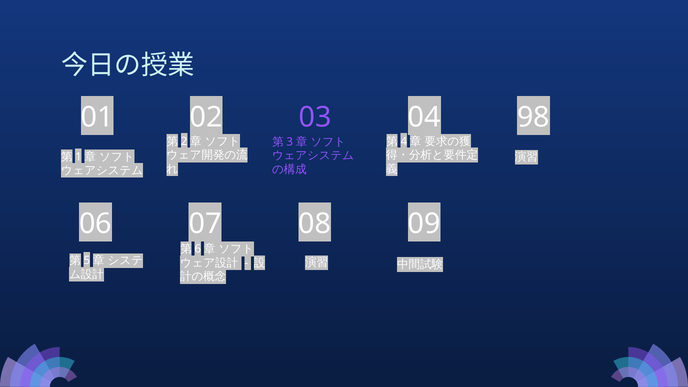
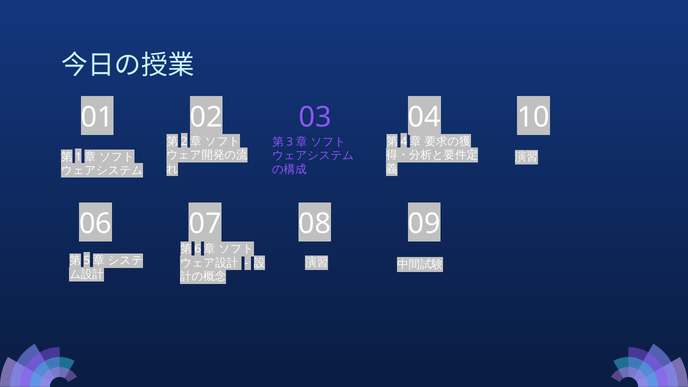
98: 98 -> 10
